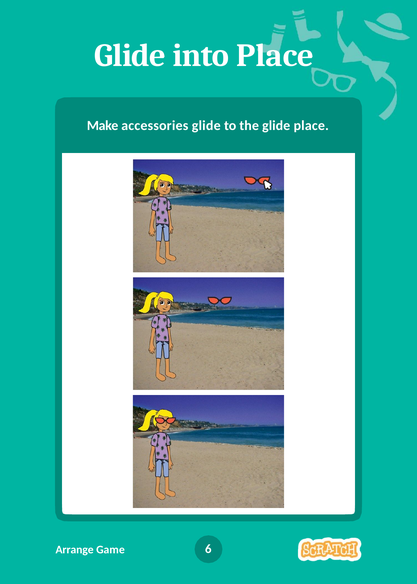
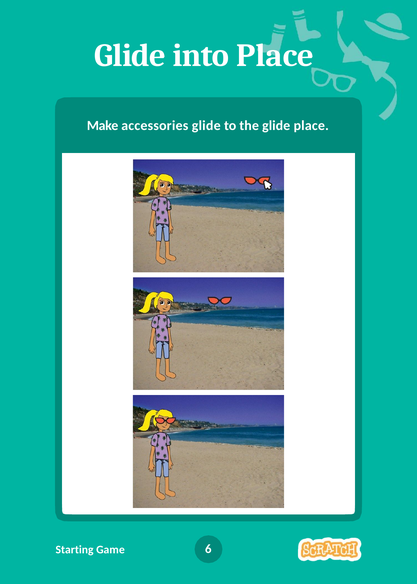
Arrange: Arrange -> Starting
